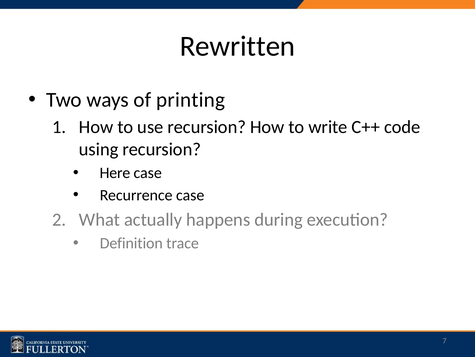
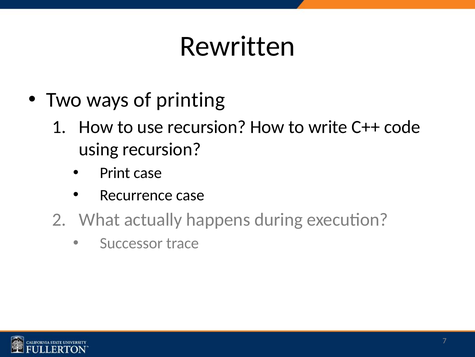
Here: Here -> Print
Definition: Definition -> Successor
